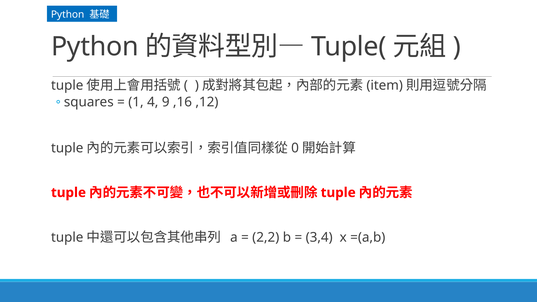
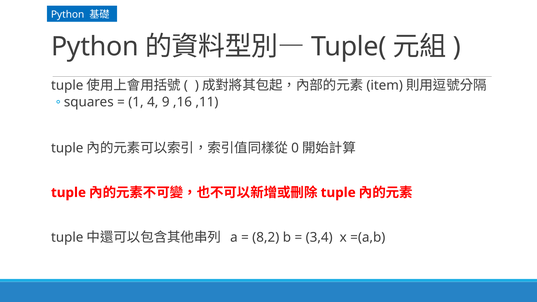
,12: ,12 -> ,11
2,2: 2,2 -> 8,2
